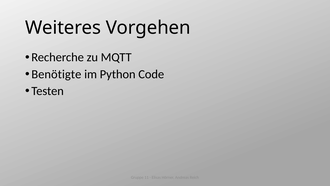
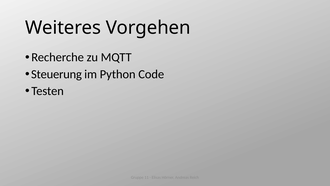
Benötigte: Benötigte -> Steuerung
